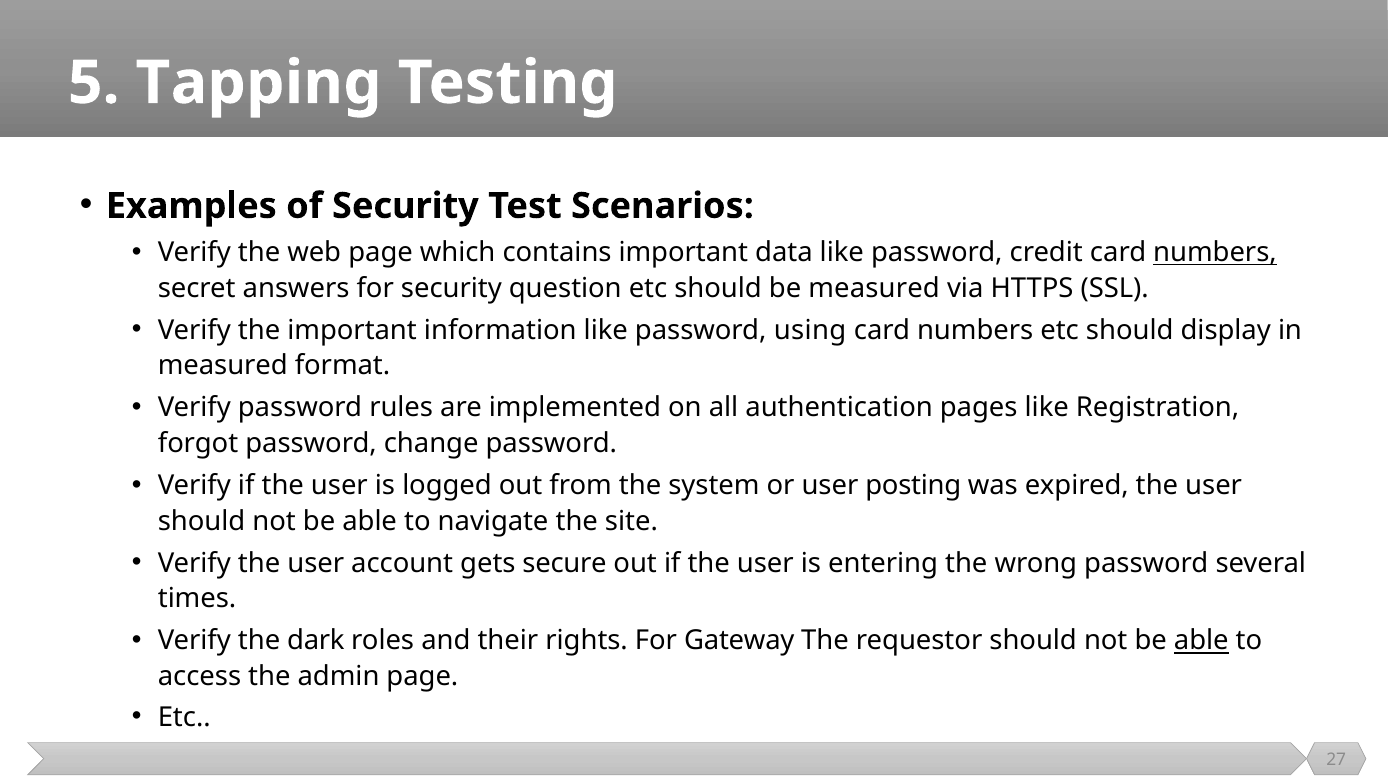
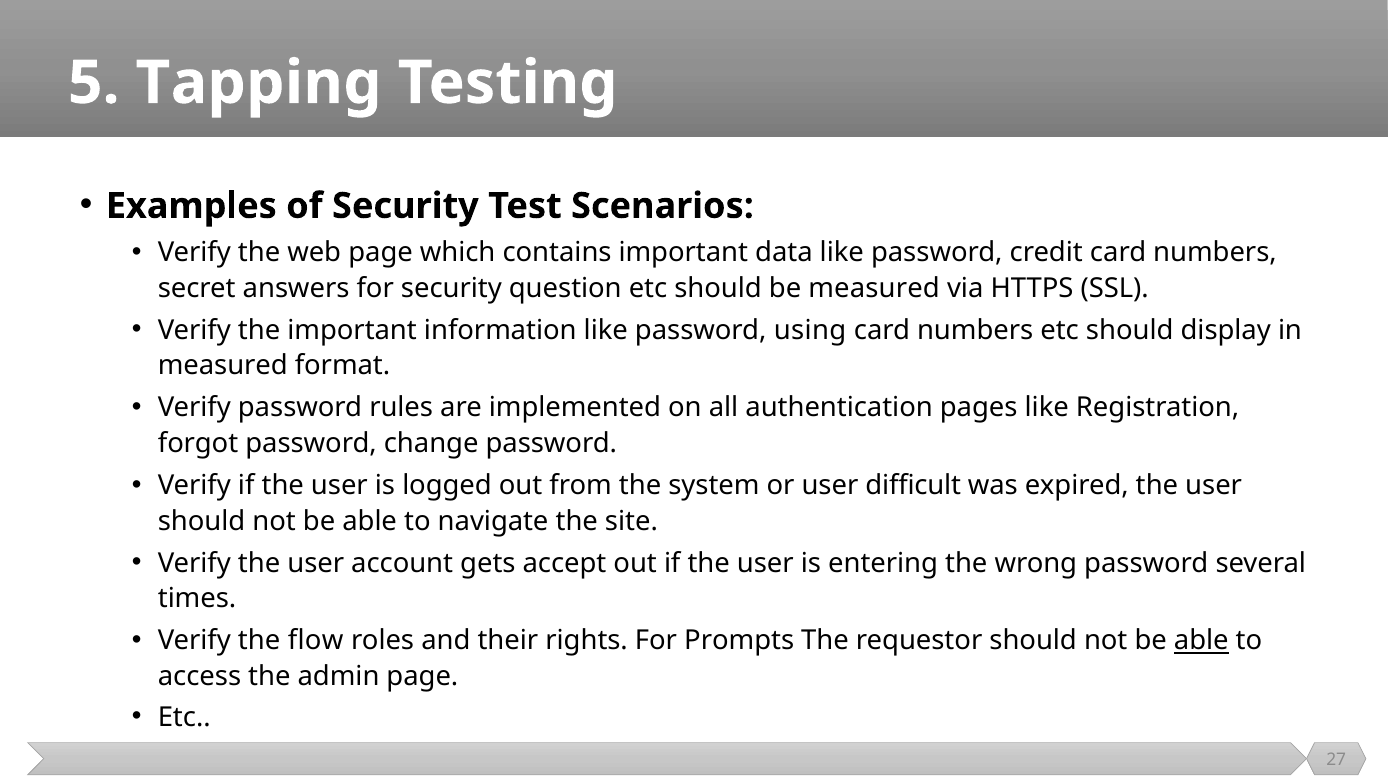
numbers at (1215, 253) underline: present -> none
posting: posting -> difficult
secure: secure -> accept
dark: dark -> flow
Gateway: Gateway -> Prompts
